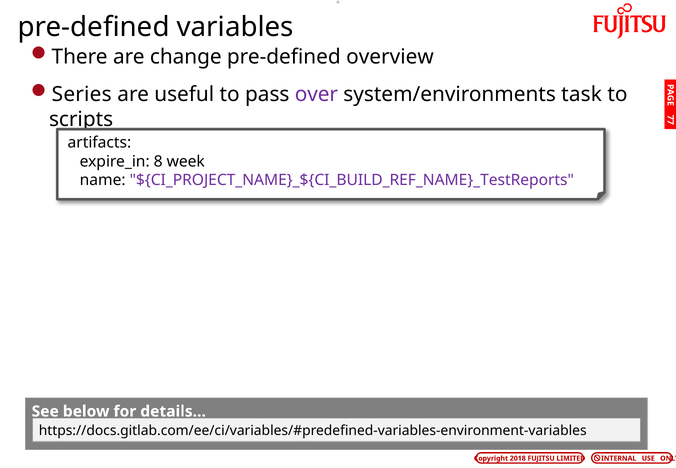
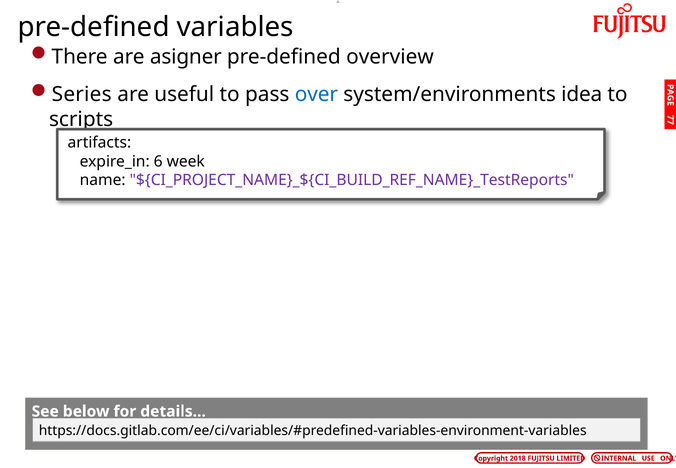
change: change -> asigner
over colour: purple -> blue
task: task -> idea
8: 8 -> 6
